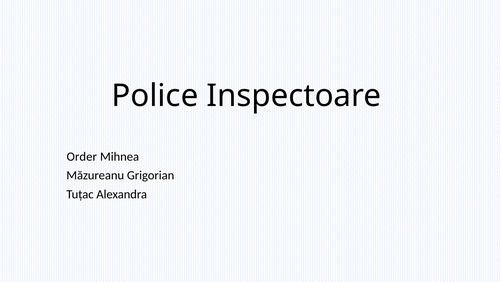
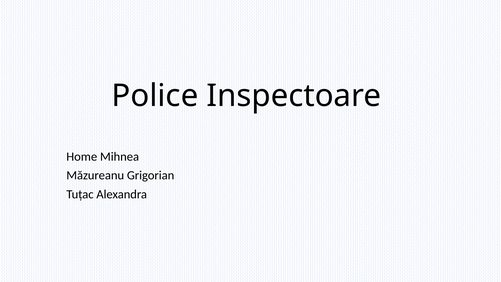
Order: Order -> Home
